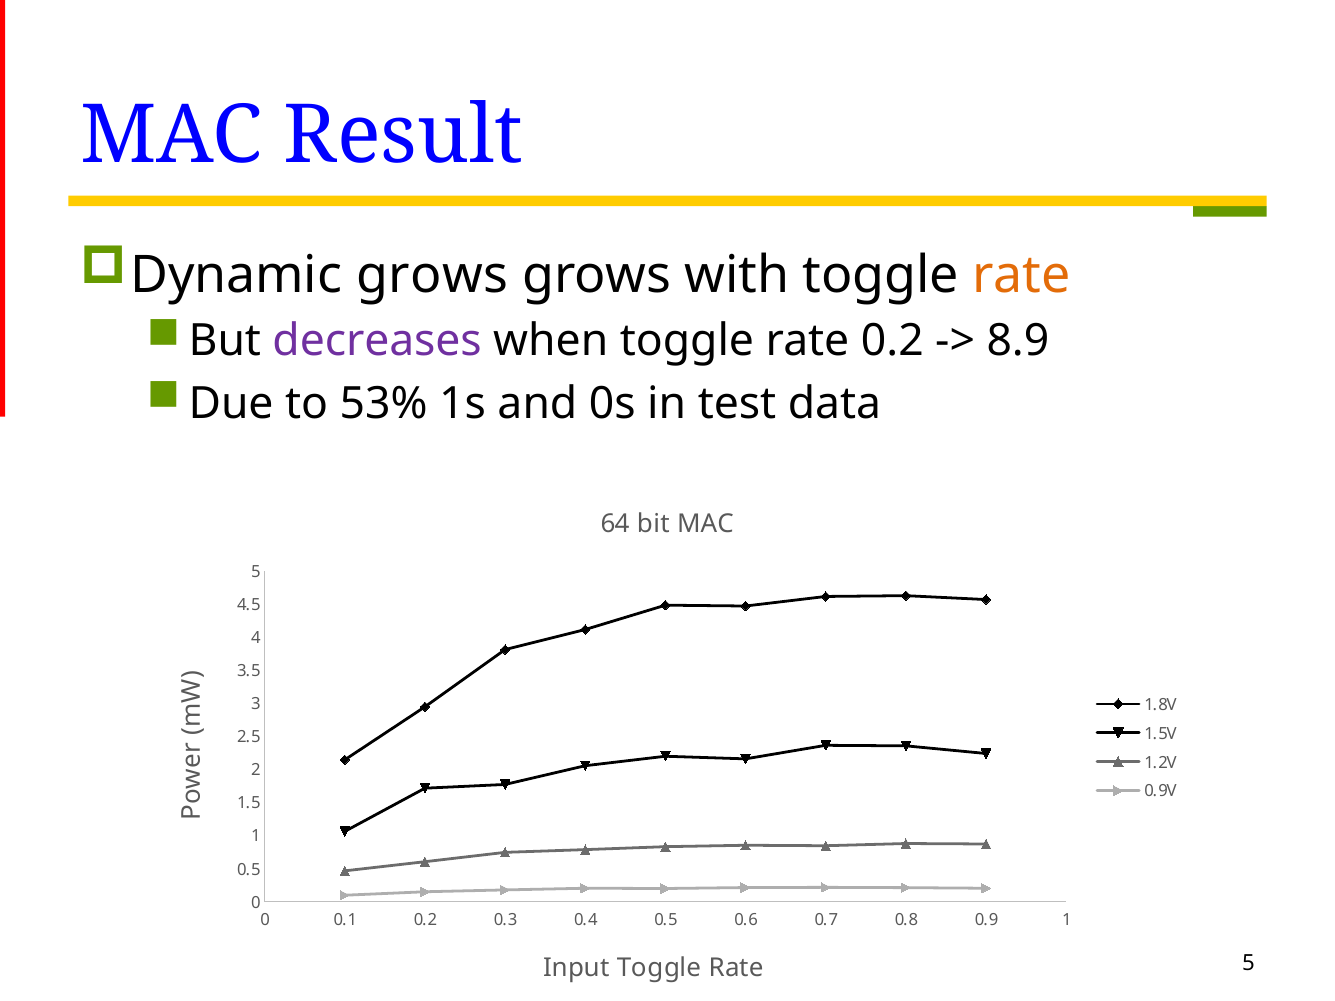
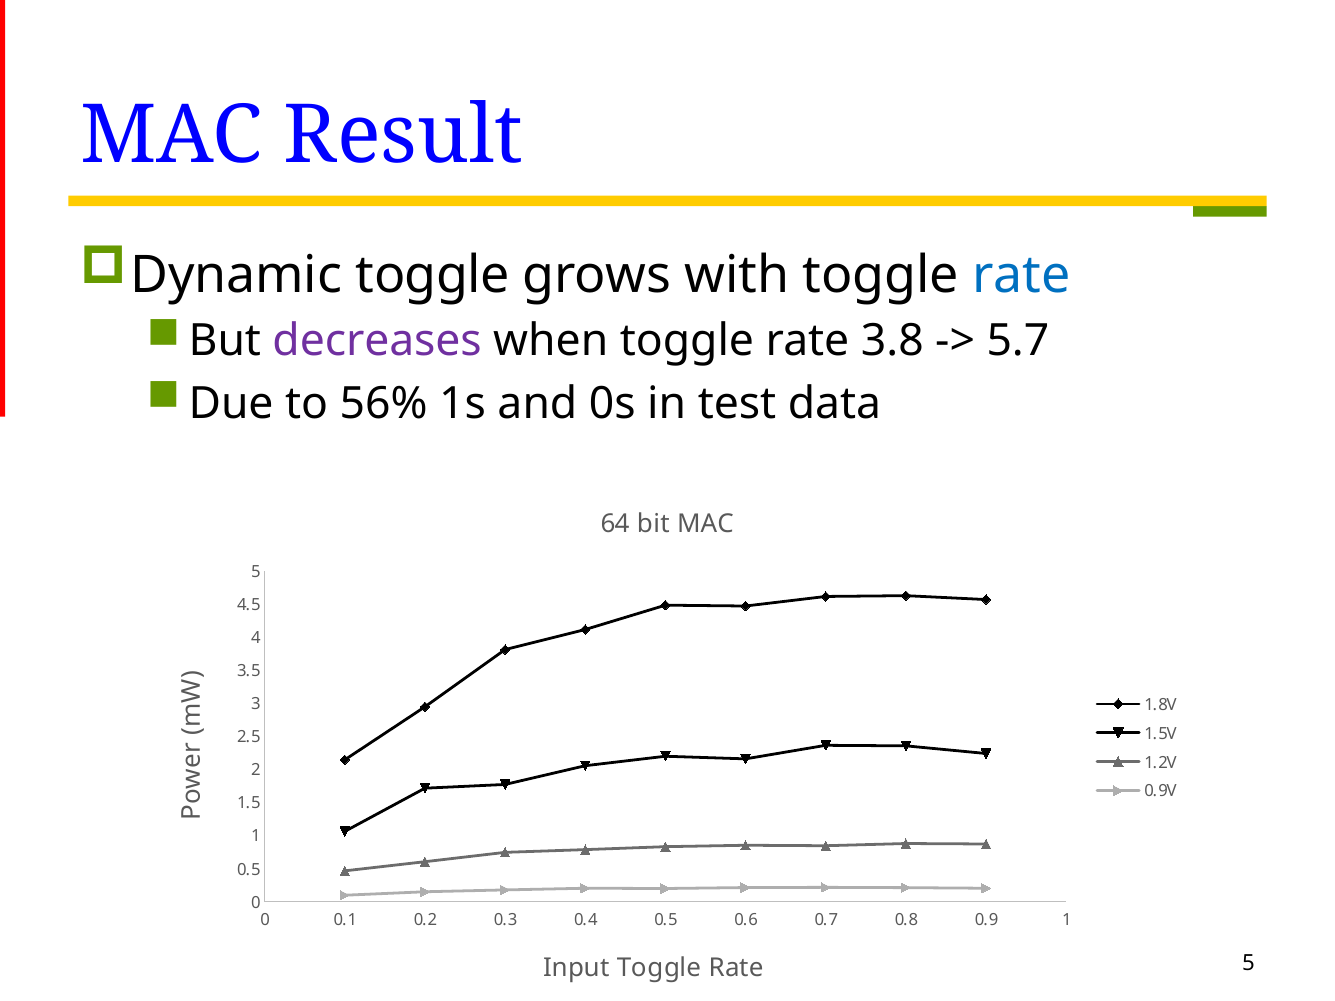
Dynamic grows: grows -> toggle
rate at (1021, 275) colour: orange -> blue
rate 0.2: 0.2 -> 3.8
8.9: 8.9 -> 5.7
53%: 53% -> 56%
